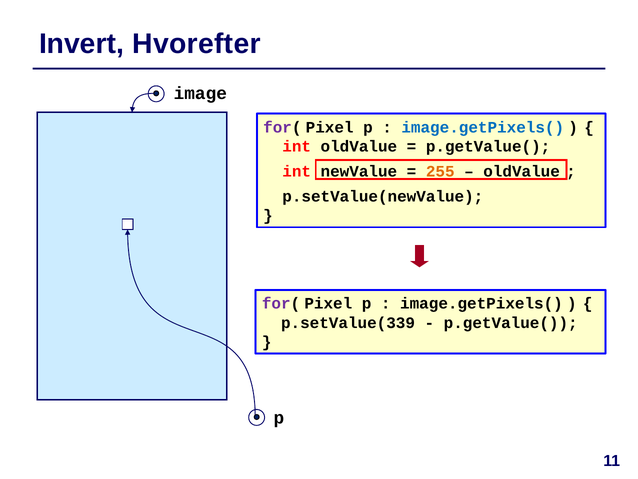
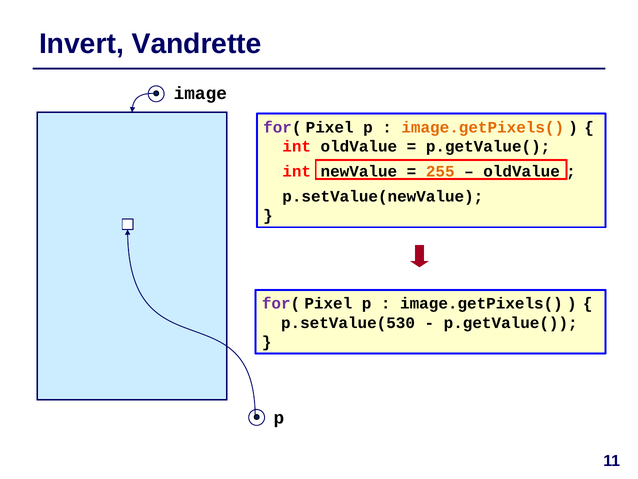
Hvorefter: Hvorefter -> Vandrette
image.getPixels( at (483, 127) colour: blue -> orange
p.setValue(339: p.setValue(339 -> p.setValue(530
